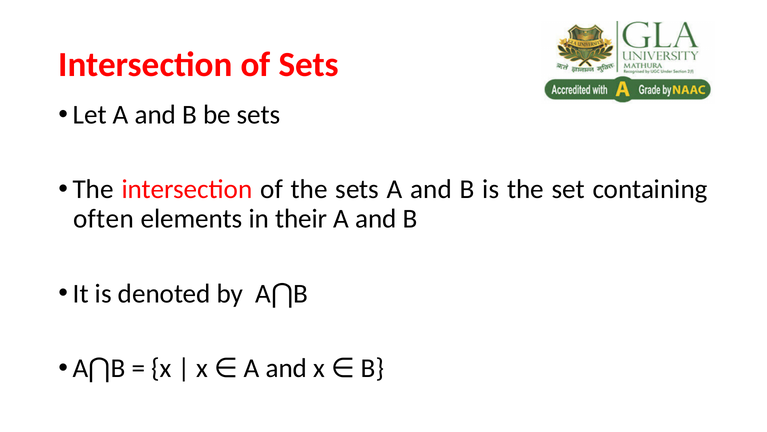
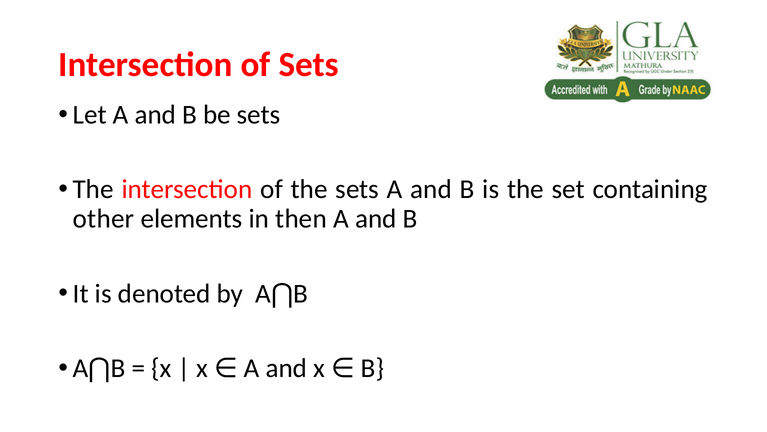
often: often -> other
their: their -> then
